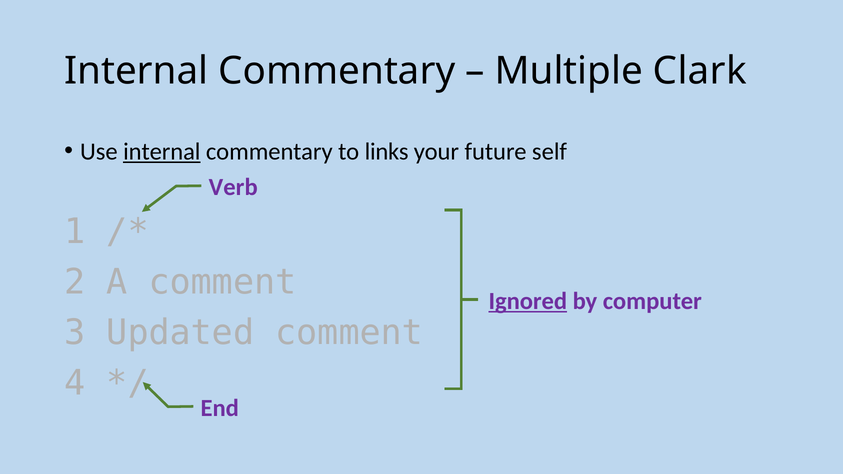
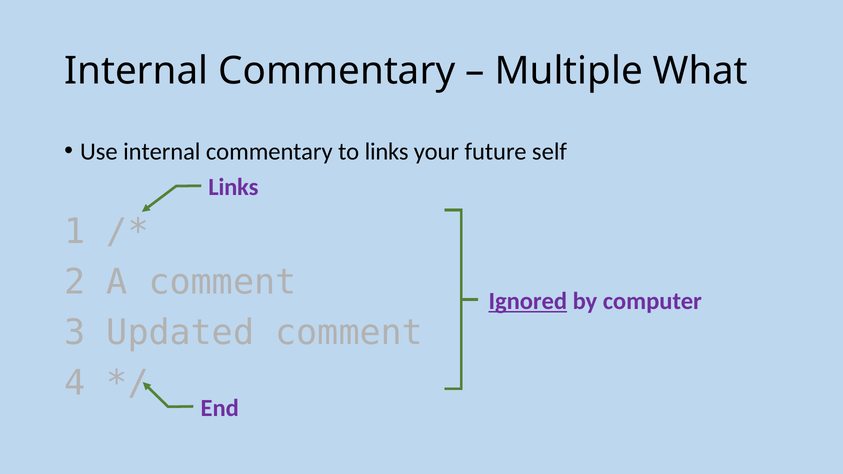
Clark: Clark -> What
internal at (162, 152) underline: present -> none
Verb at (233, 187): Verb -> Links
